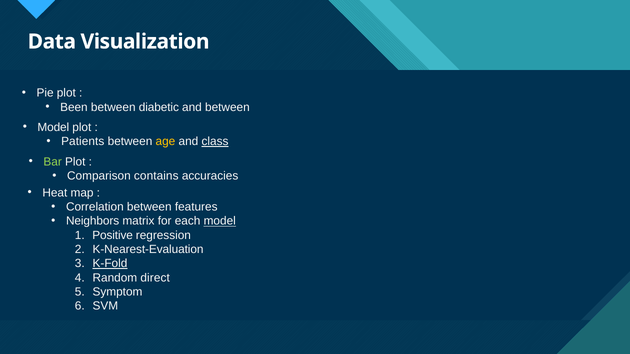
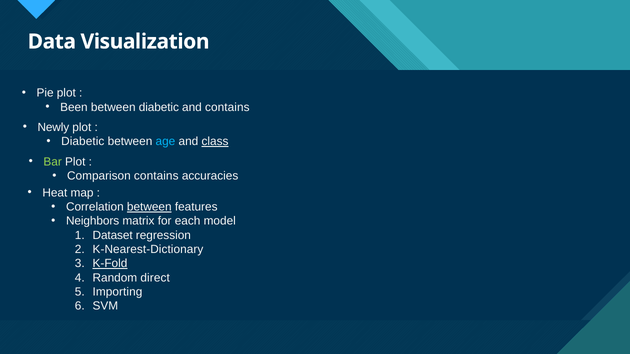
and between: between -> contains
Model at (53, 127): Model -> Newly
Patients at (83, 141): Patients -> Diabetic
age colour: yellow -> light blue
between at (149, 207) underline: none -> present
model at (220, 221) underline: present -> none
Positive: Positive -> Dataset
K-Nearest-Evaluation: K-Nearest-Evaluation -> K-Nearest-Dictionary
Symptom: Symptom -> Importing
